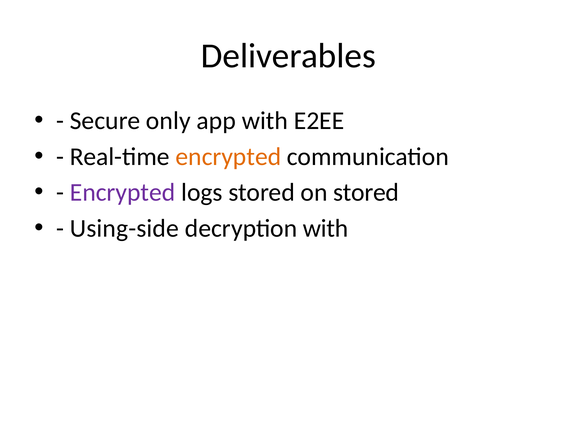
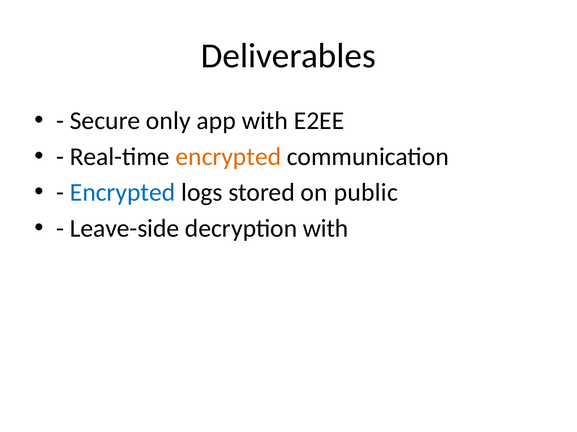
Encrypted at (123, 193) colour: purple -> blue
on stored: stored -> public
Using-side: Using-side -> Leave-side
